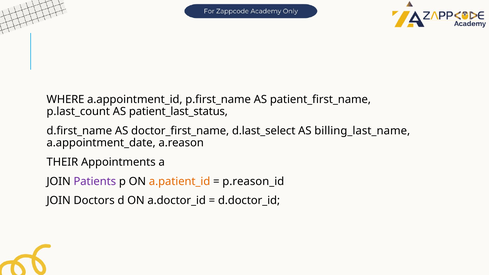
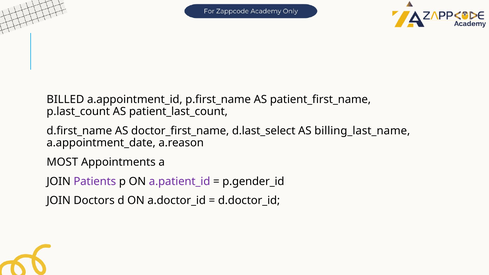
WHERE: WHERE -> BILLED
patient_last_status: patient_last_status -> patient_last_count
THEIR: THEIR -> MOST
a.patient_id colour: orange -> purple
p.reason_id: p.reason_id -> p.gender_id
